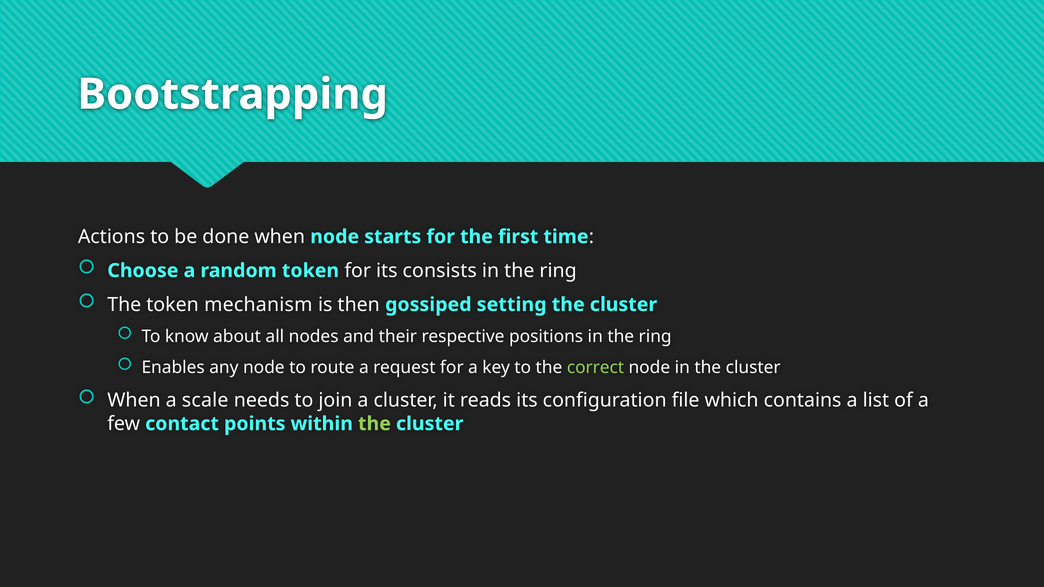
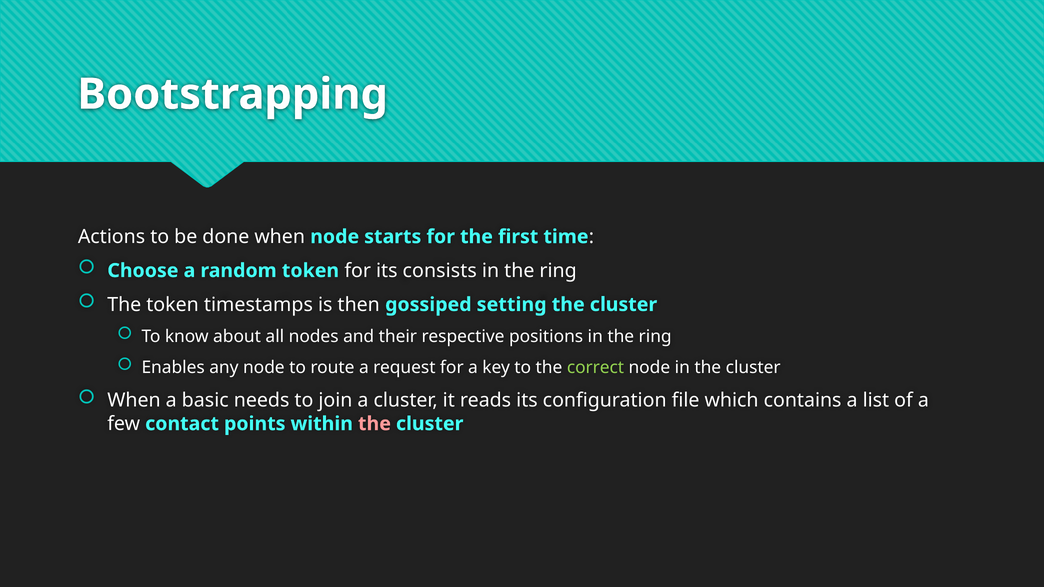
mechanism: mechanism -> timestamps
scale: scale -> basic
the at (374, 424) colour: light green -> pink
